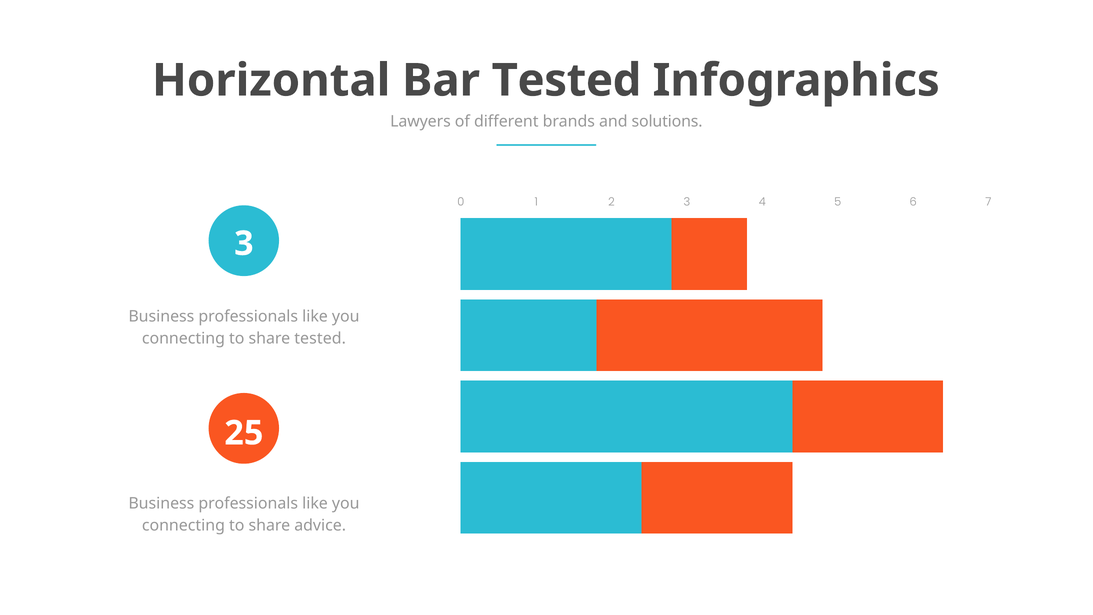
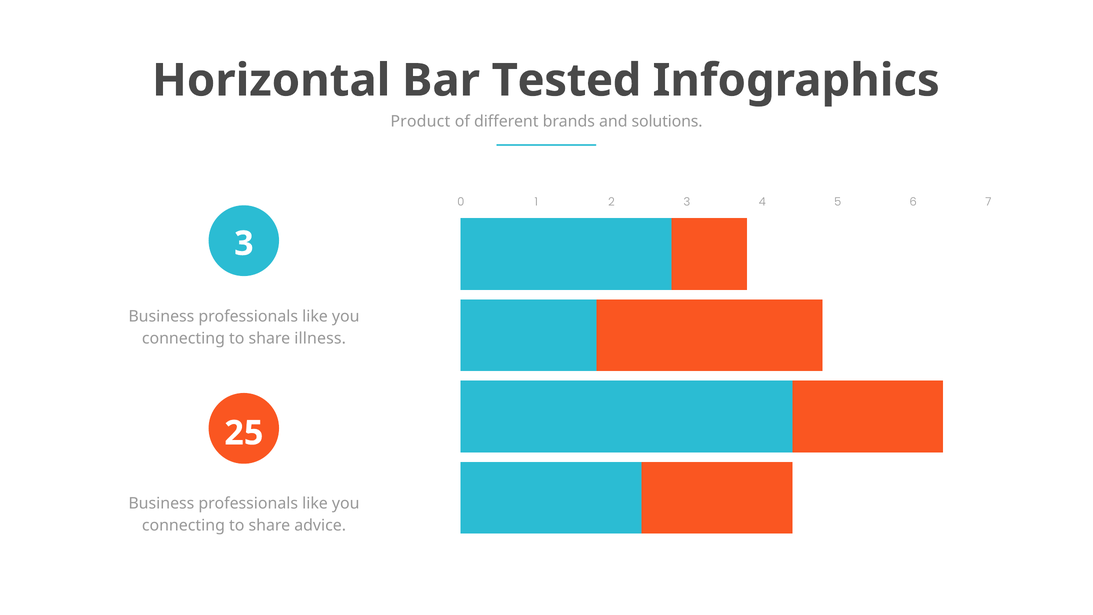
Lawyers: Lawyers -> Product
share tested: tested -> illness
